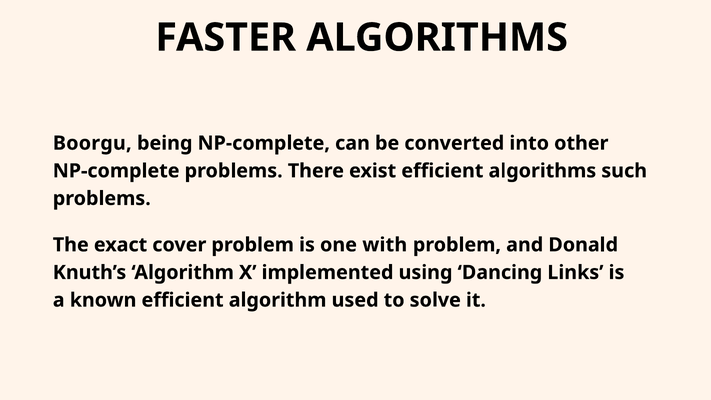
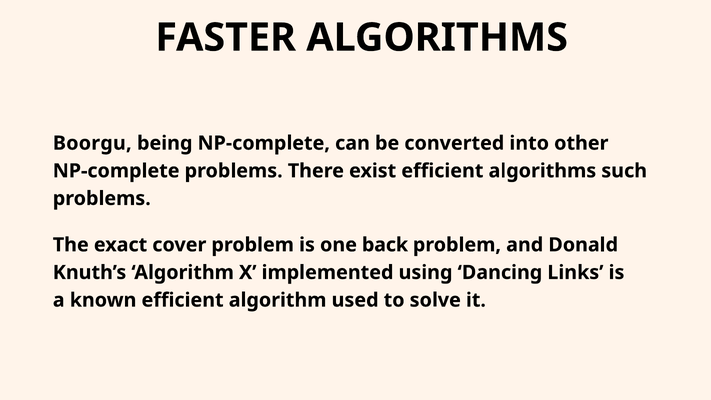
with: with -> back
